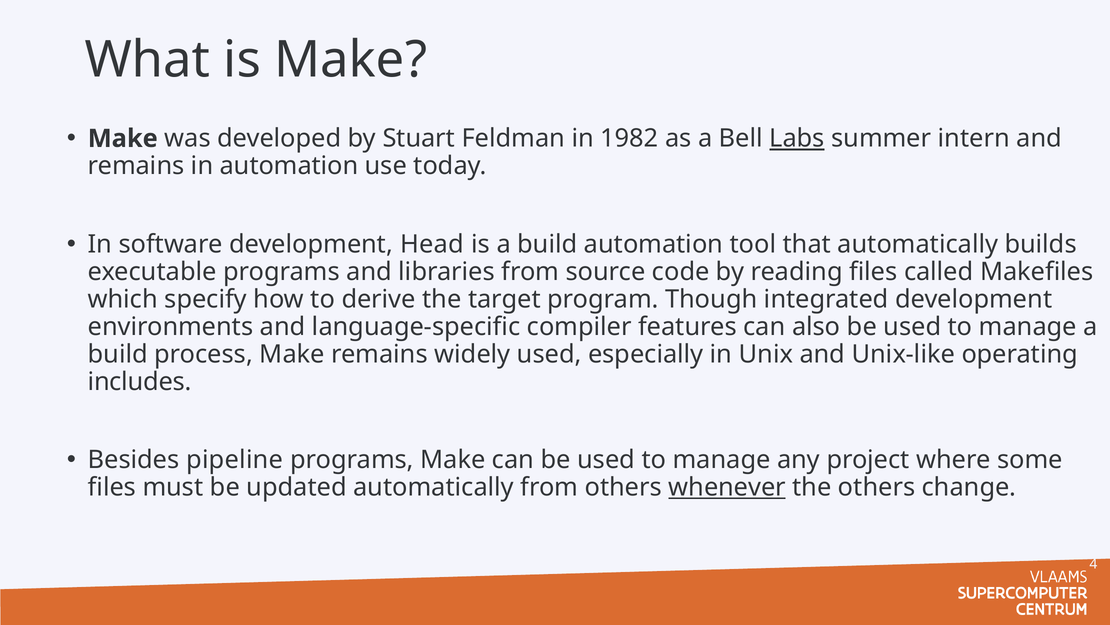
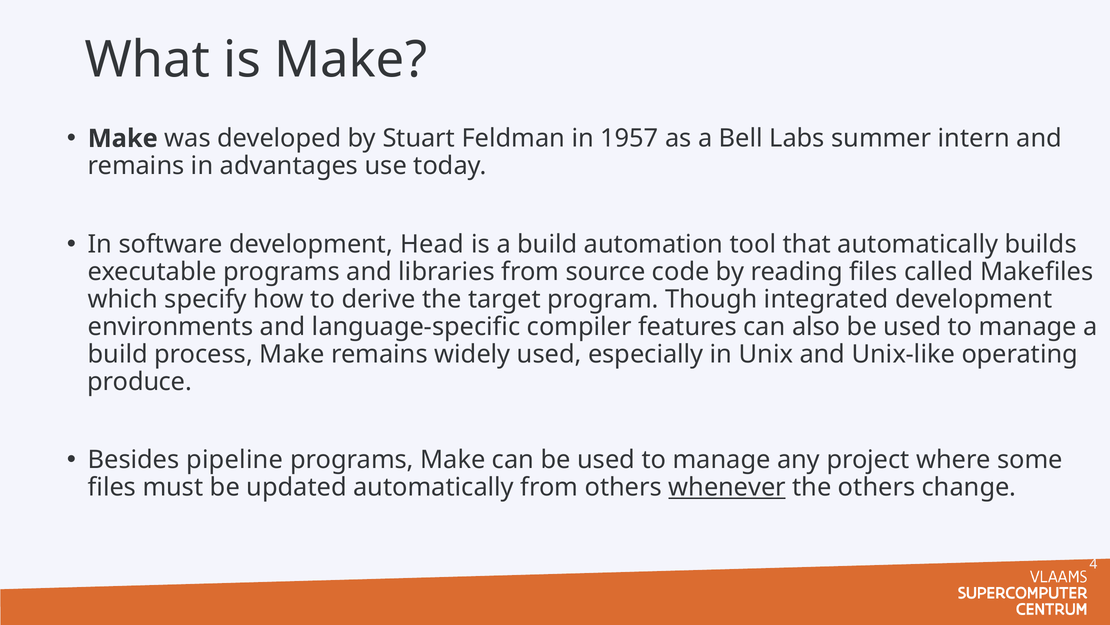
1982: 1982 -> 1957
Labs underline: present -> none
in automation: automation -> advantages
includes: includes -> produce
